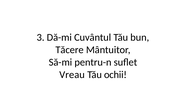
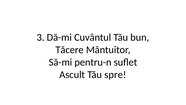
Vreau: Vreau -> Ascult
ochii: ochii -> spre
